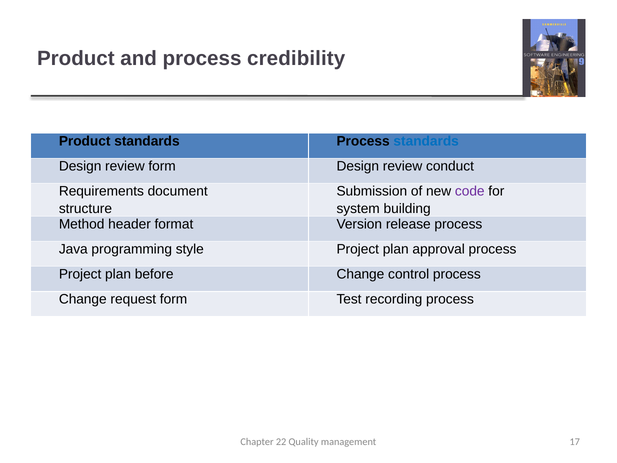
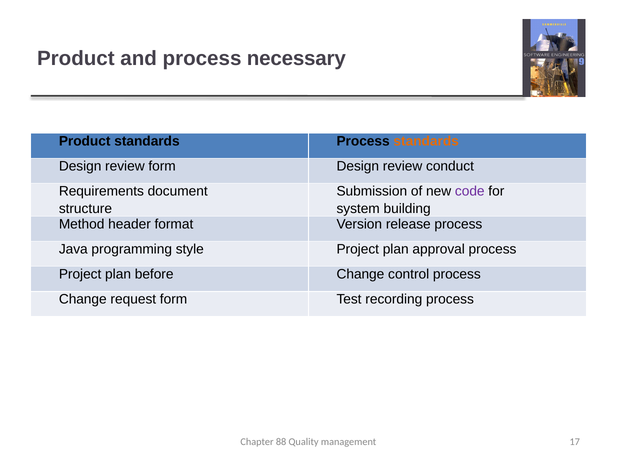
credibility: credibility -> necessary
standards at (426, 141) colour: blue -> orange
22: 22 -> 88
